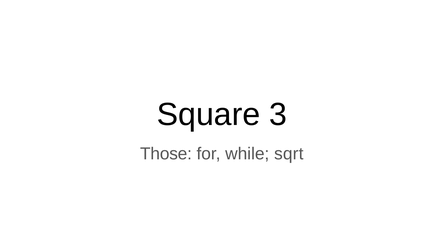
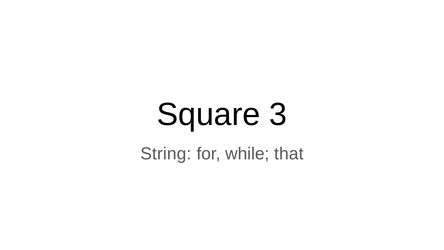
Those: Those -> String
sqrt: sqrt -> that
